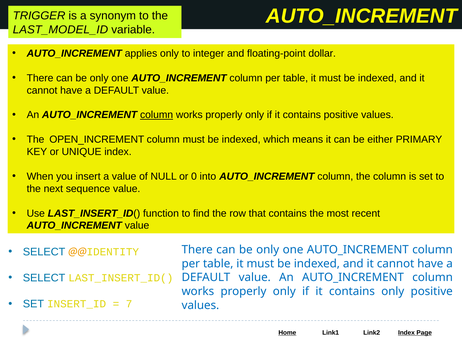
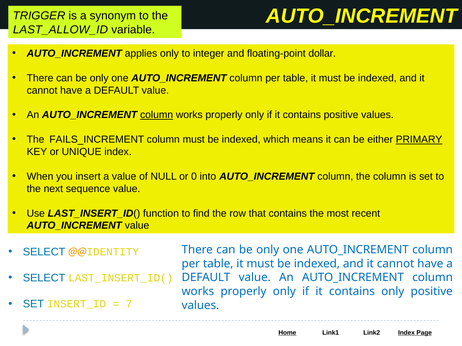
LAST_MODEL_ID: LAST_MODEL_ID -> LAST_ALLOW_ID
OPEN_INCREMENT: OPEN_INCREMENT -> FAILS_INCREMENT
PRIMARY underline: none -> present
